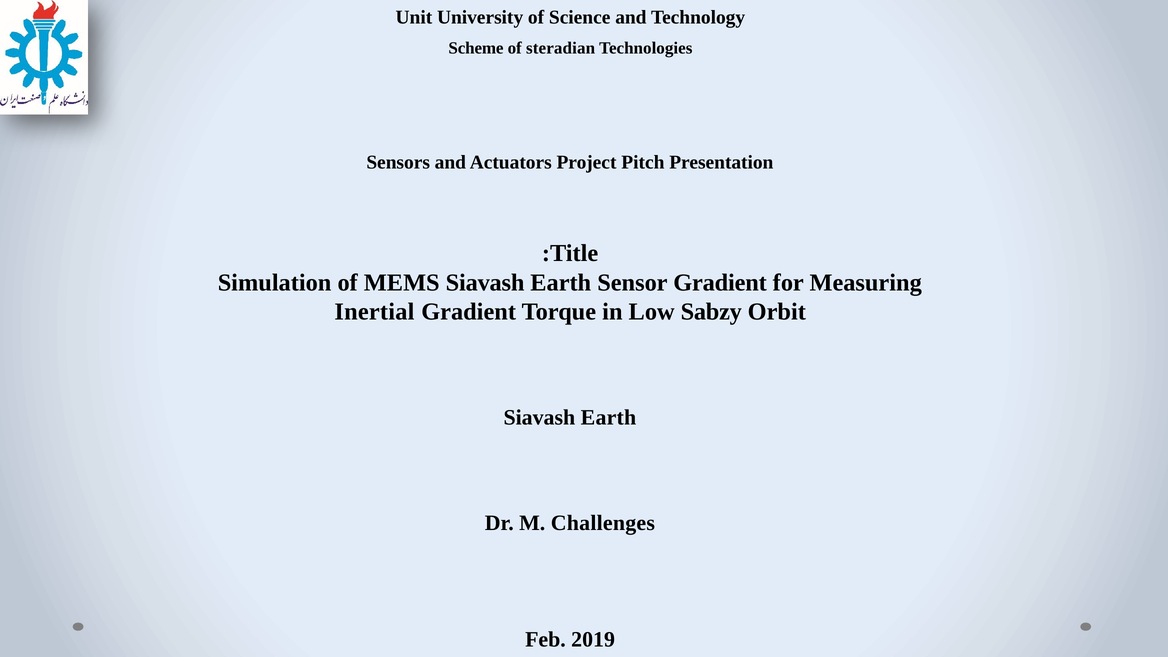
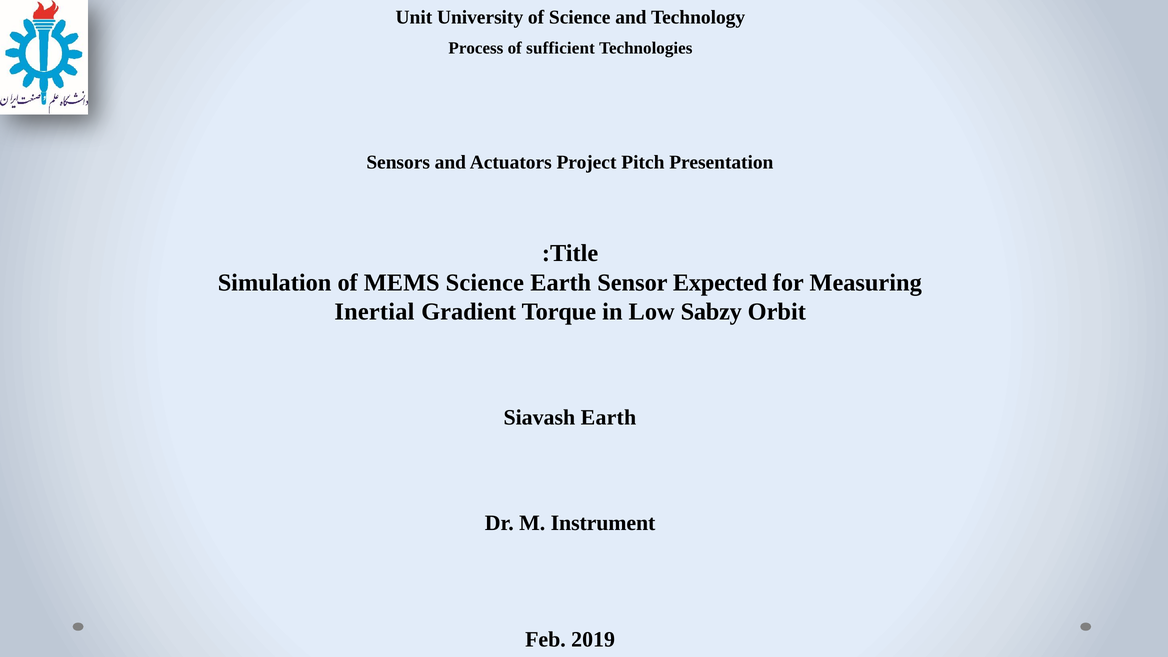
Scheme: Scheme -> Process
steradian: steradian -> sufficient
MEMS Siavash: Siavash -> Science
Sensor Gradient: Gradient -> Expected
Challenges: Challenges -> Instrument
